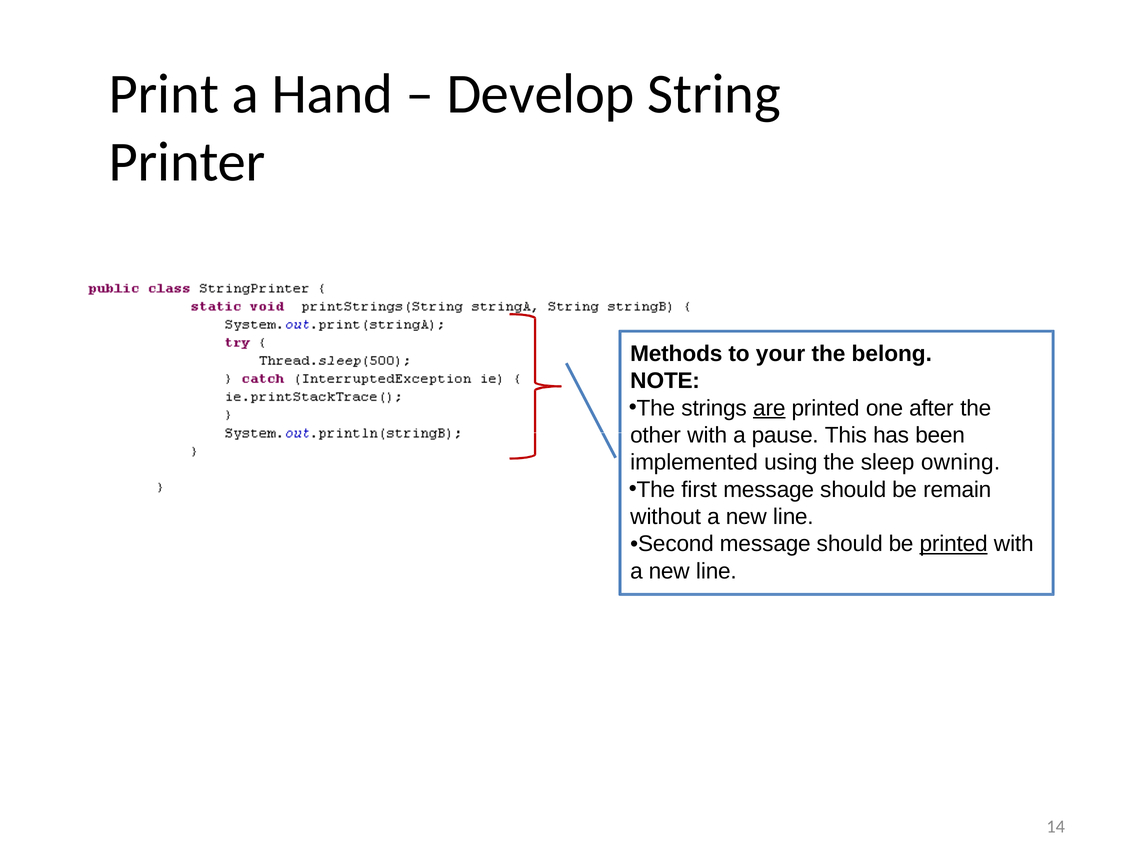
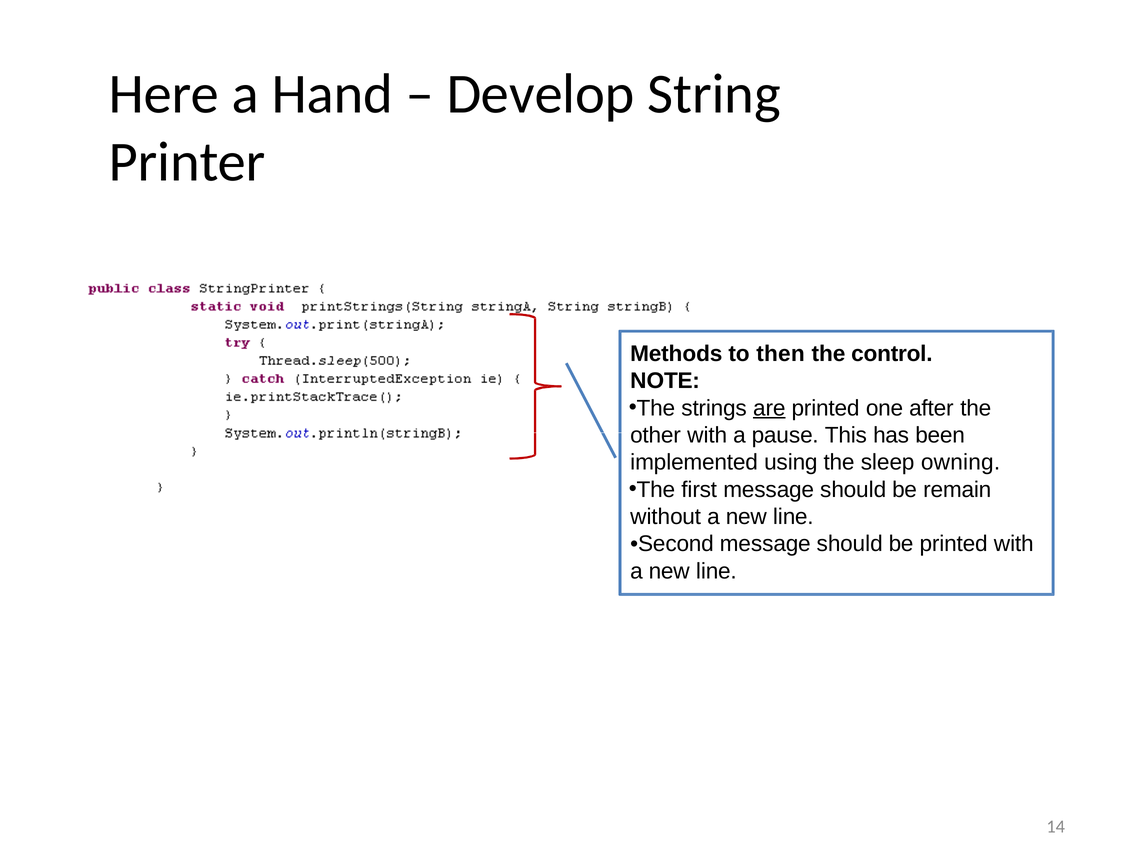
Print: Print -> Here
your: your -> then
belong: belong -> control
printed at (954, 544) underline: present -> none
